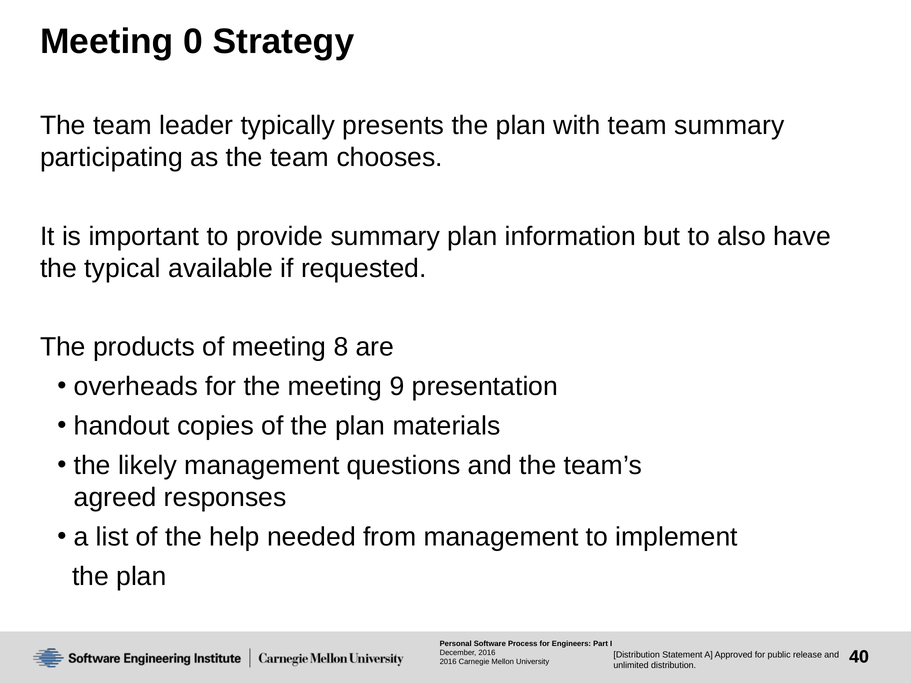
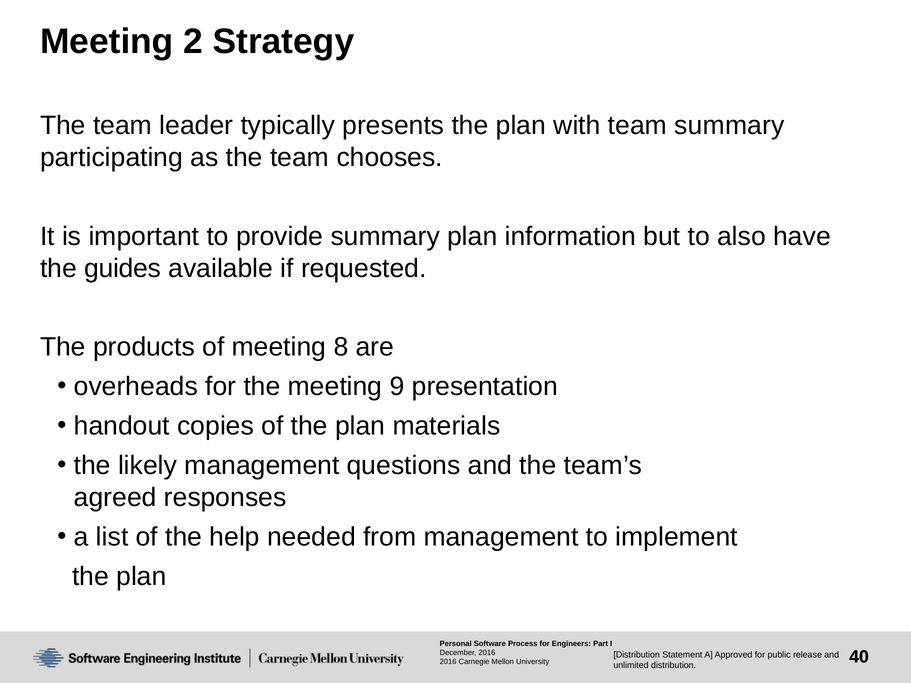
0: 0 -> 2
typical: typical -> guides
